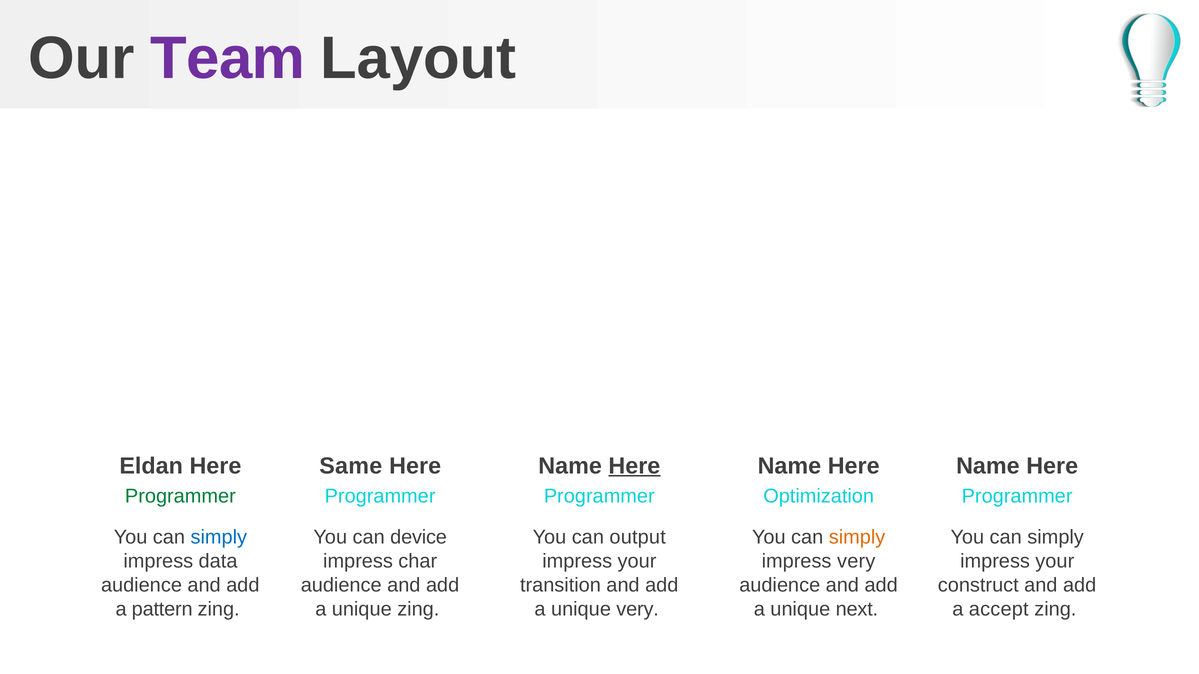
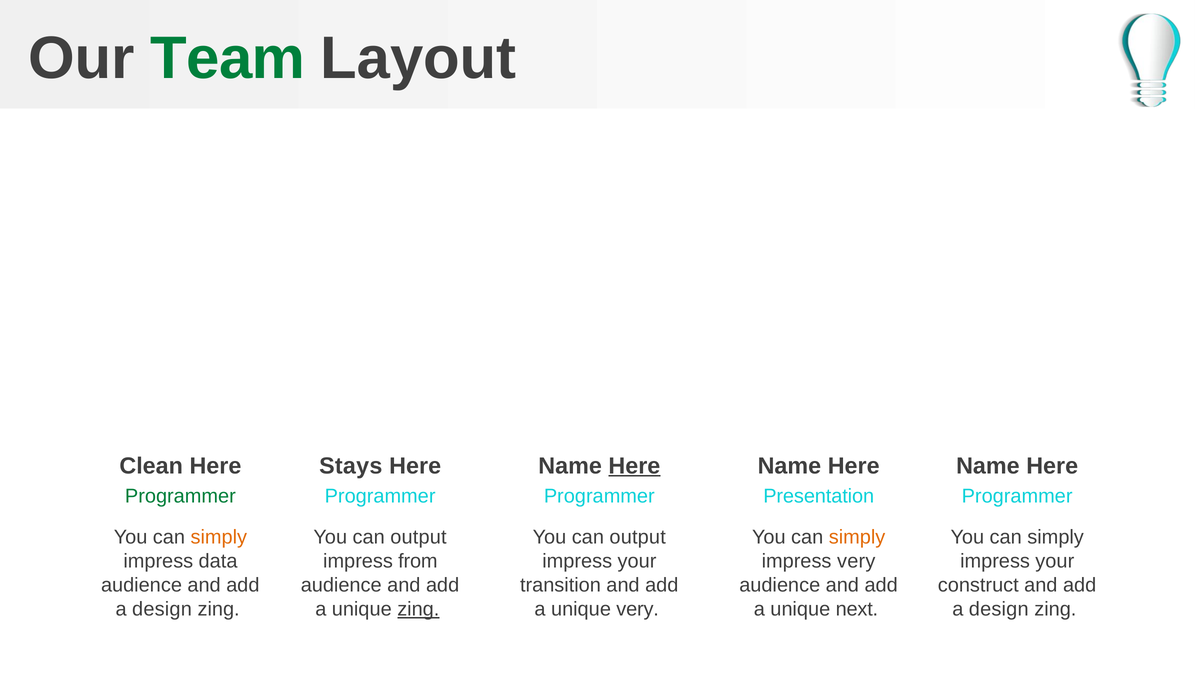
Team colour: purple -> green
Eldan: Eldan -> Clean
Same: Same -> Stays
Optimization: Optimization -> Presentation
simply at (219, 538) colour: blue -> orange
device at (419, 538): device -> output
char: char -> from
pattern at (162, 610): pattern -> design
zing at (418, 610) underline: none -> present
accept at (999, 610): accept -> design
